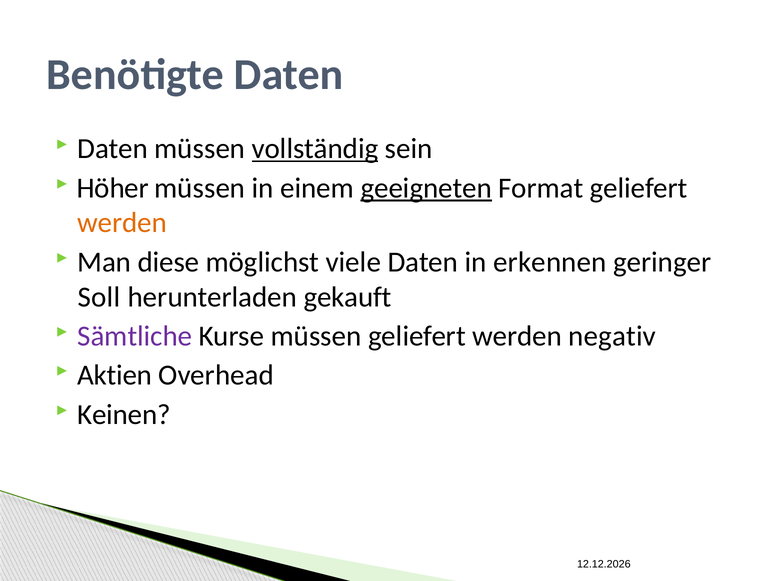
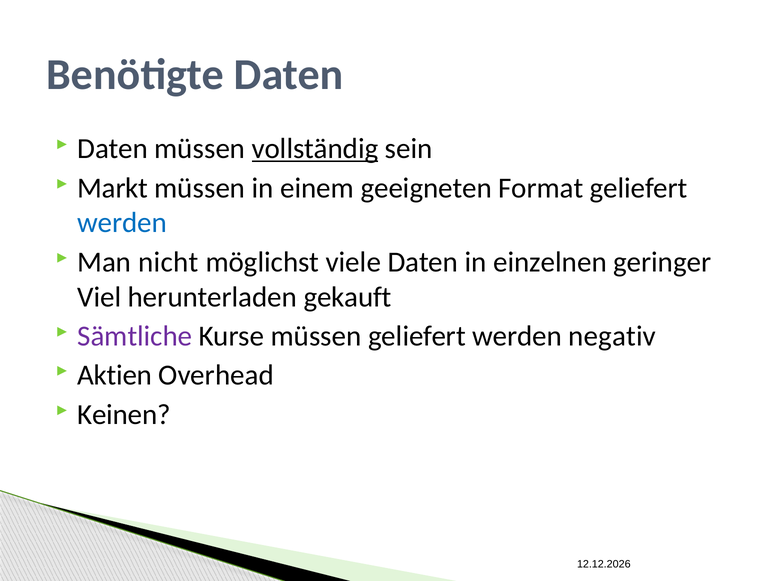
Höher: Höher -> Markt
geeigneten underline: present -> none
werden at (122, 223) colour: orange -> blue
diese: diese -> nicht
erkennen: erkennen -> einzelnen
Soll: Soll -> Viel
